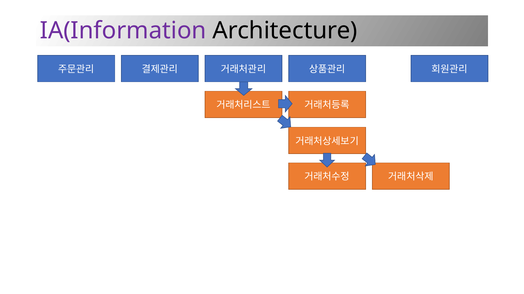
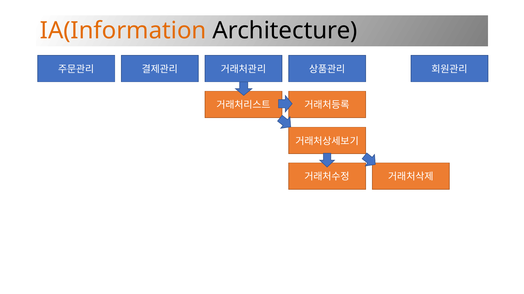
IA(Information colour: purple -> orange
